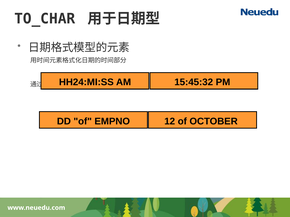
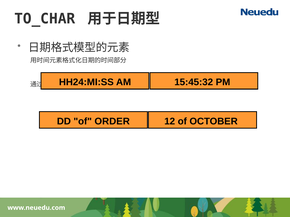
EMPNO: EMPNO -> ORDER
